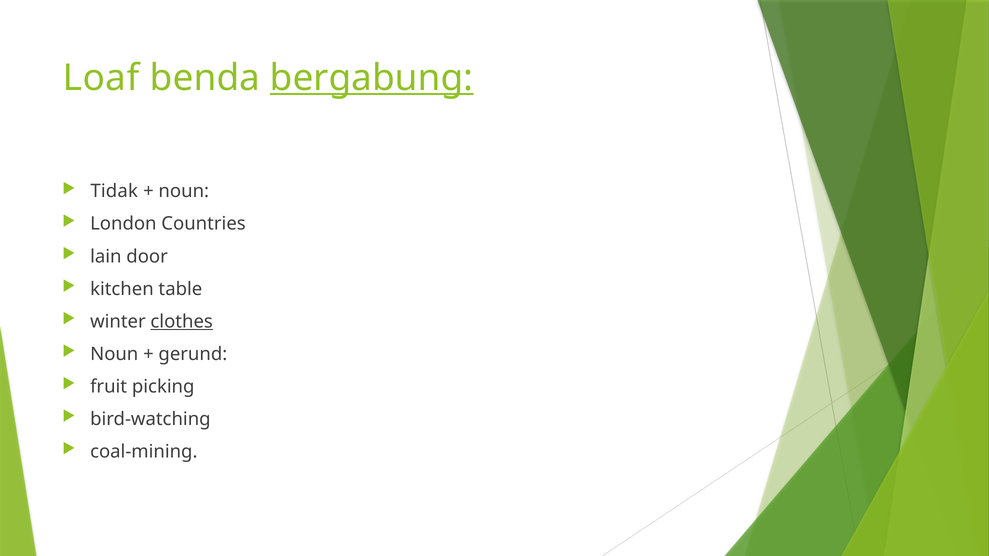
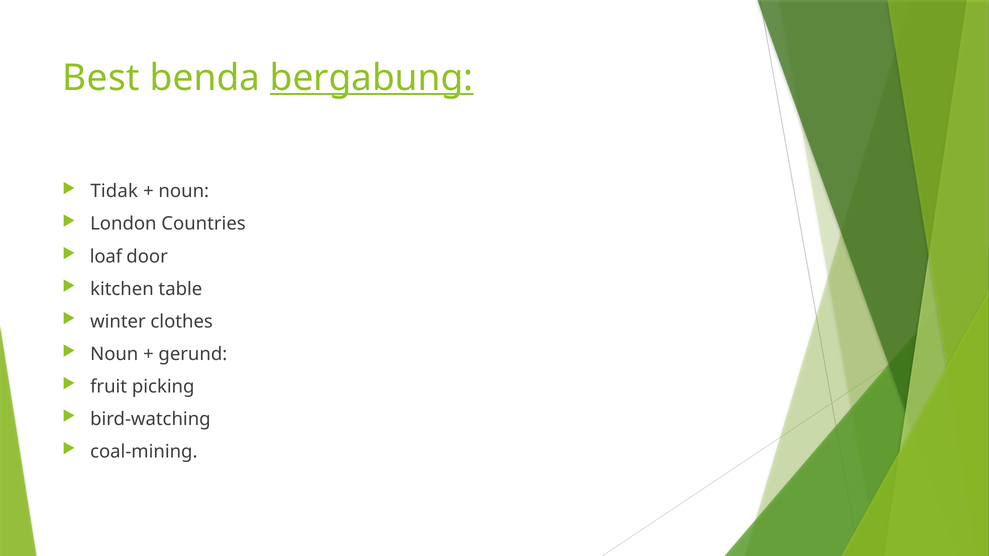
Loaf: Loaf -> Best
lain: lain -> loaf
clothes underline: present -> none
